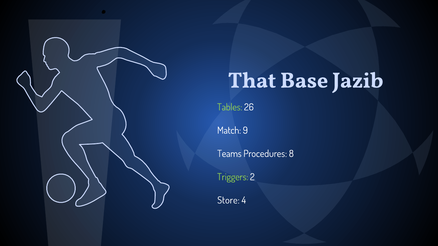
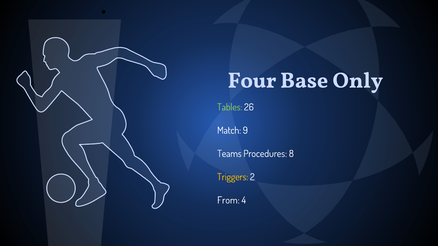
That: That -> Four
Jazib: Jazib -> Only
Triggers colour: light green -> yellow
Store: Store -> From
